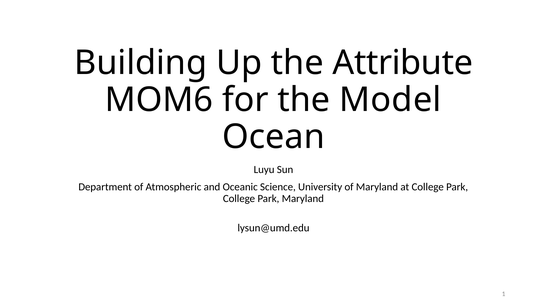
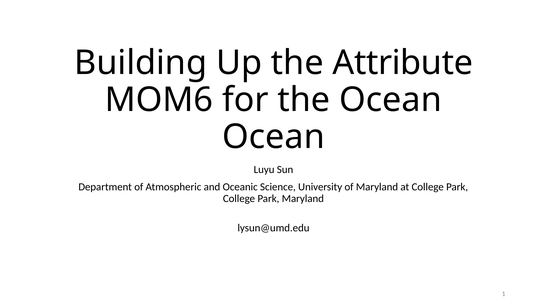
the Model: Model -> Ocean
